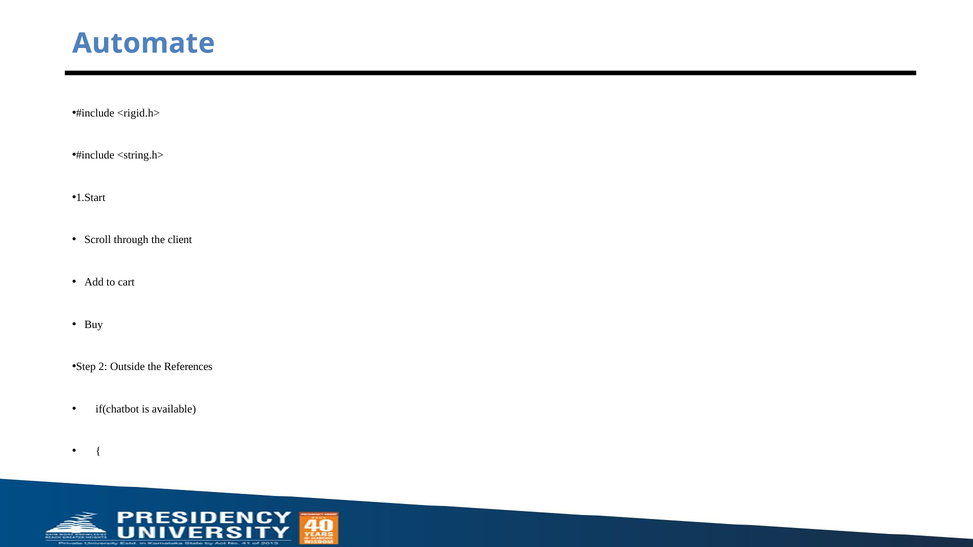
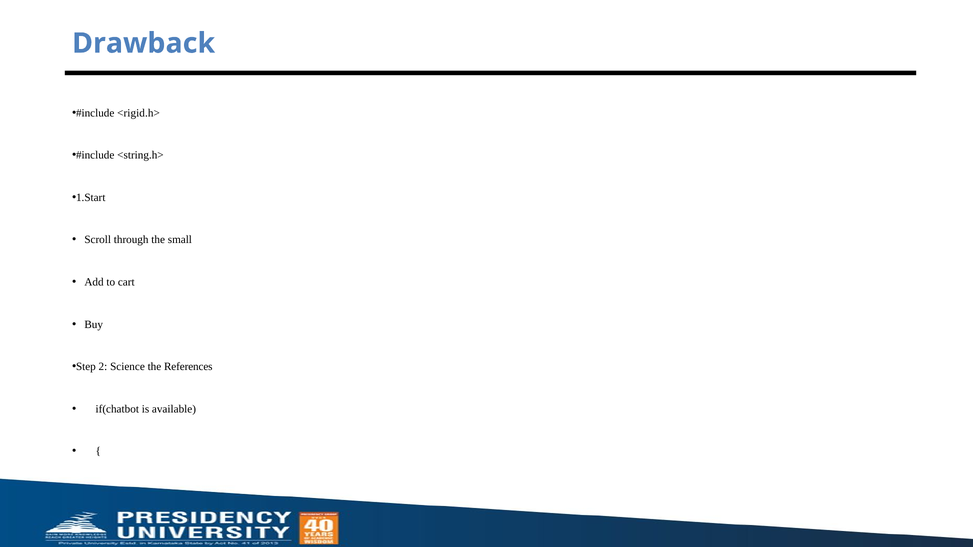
Automate: Automate -> Drawback
client: client -> small
Outside: Outside -> Science
